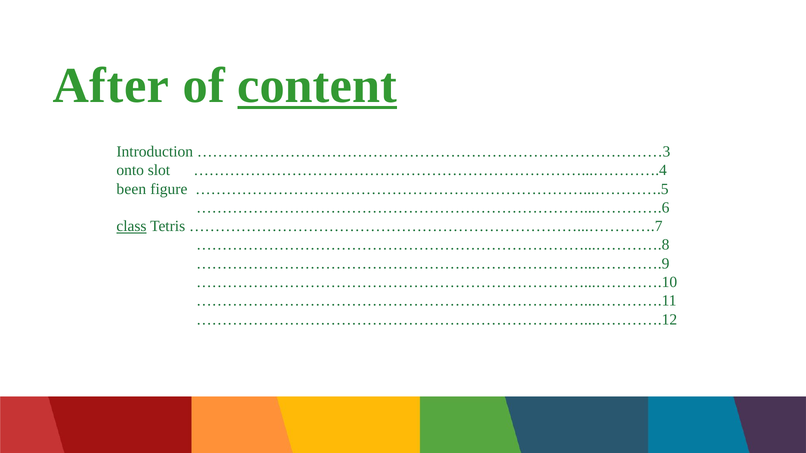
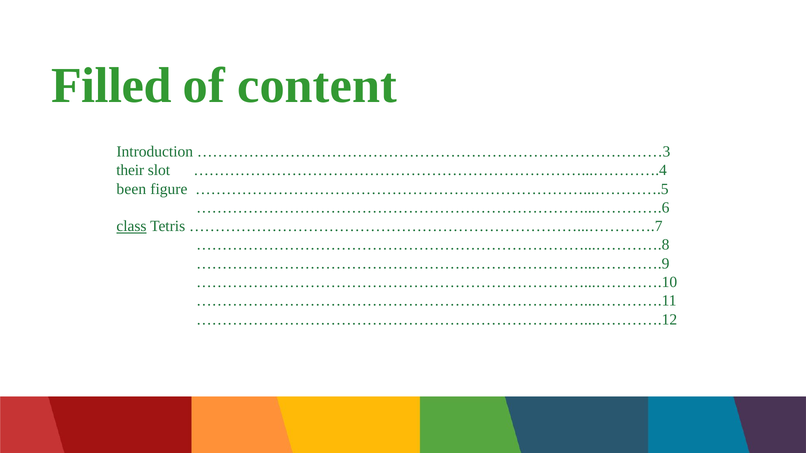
After: After -> Filled
content underline: present -> none
onto: onto -> their
